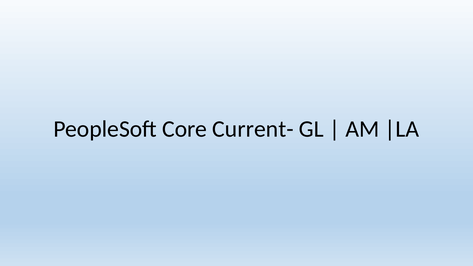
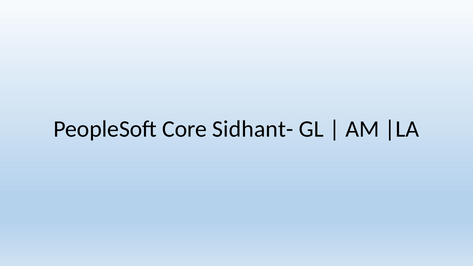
Current-: Current- -> Sidhant-
